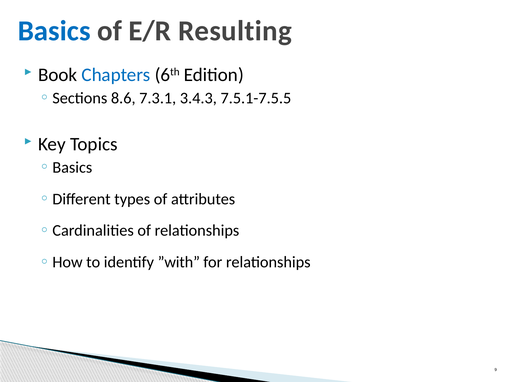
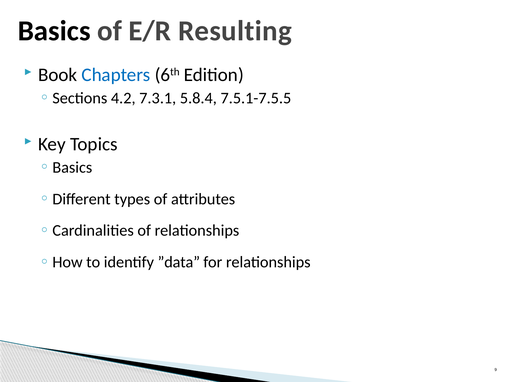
Basics colour: blue -> black
8.6: 8.6 -> 4.2
3.4.3: 3.4.3 -> 5.8.4
”with: ”with -> ”data
